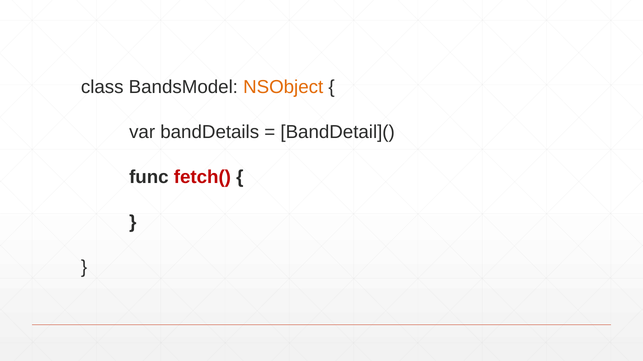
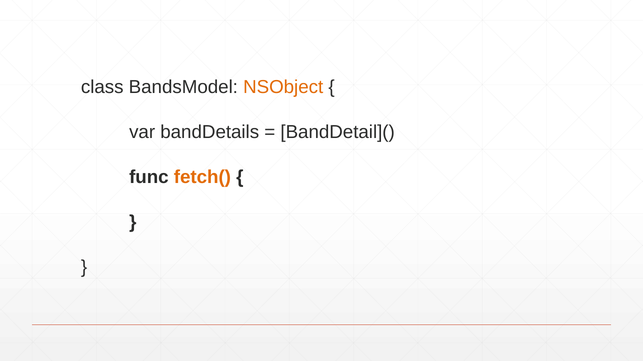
fetch( colour: red -> orange
